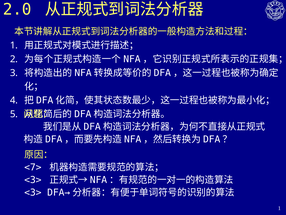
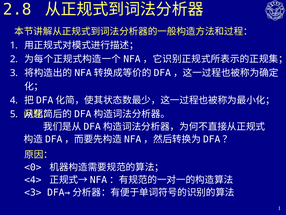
2.0: 2.0 -> 2.8
<7>: <7> -> <0>
<3> at (33, 179): <3> -> <4>
